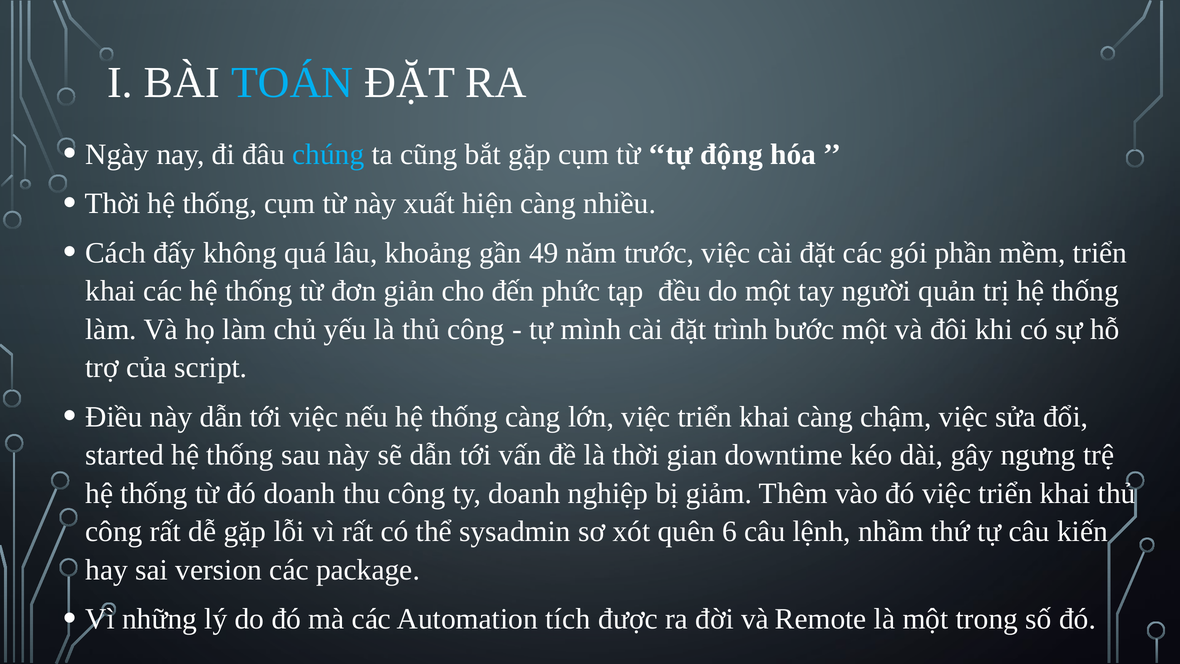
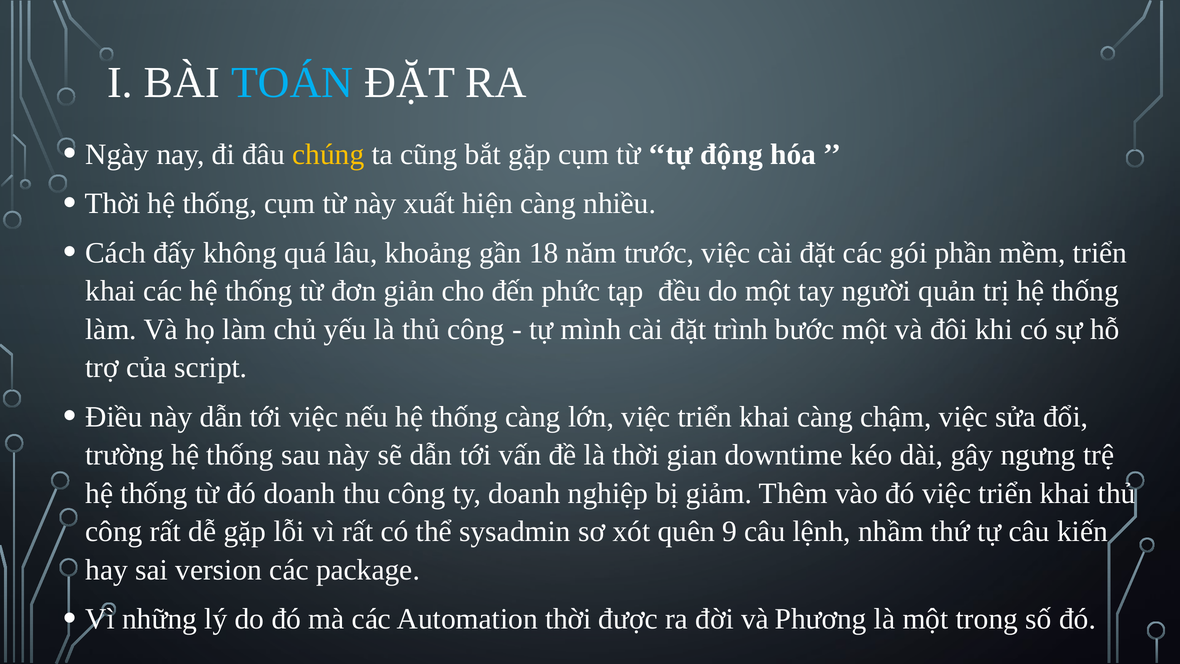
chúng colour: light blue -> yellow
49: 49 -> 18
started: started -> trường
6: 6 -> 9
Automation tích: tích -> thời
Remote: Remote -> Phương
